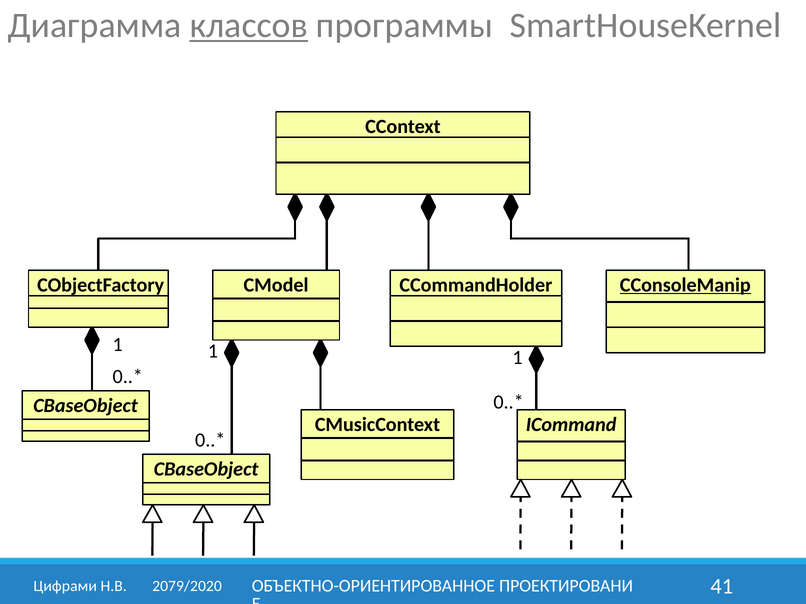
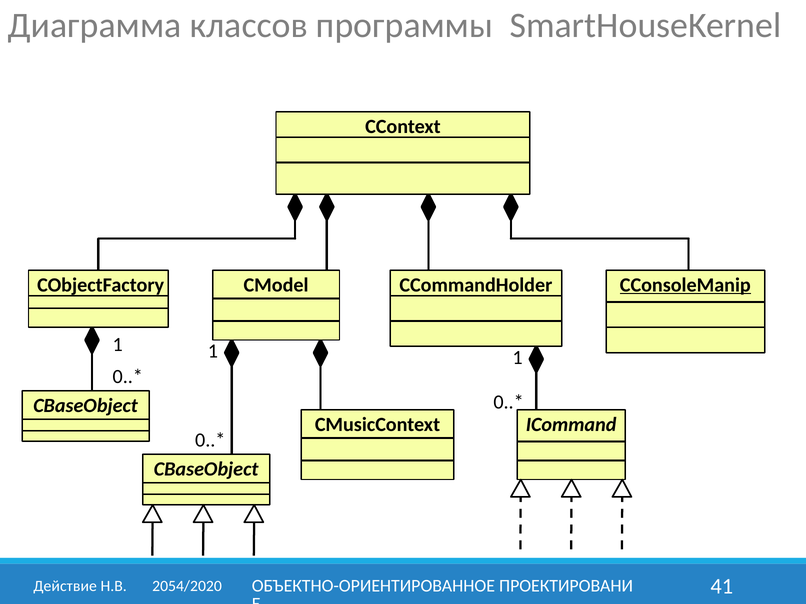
классов underline: present -> none
Цифрами: Цифрами -> Действие
2079/2020: 2079/2020 -> 2054/2020
